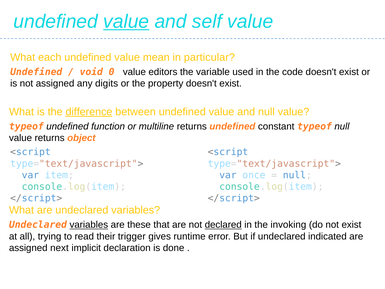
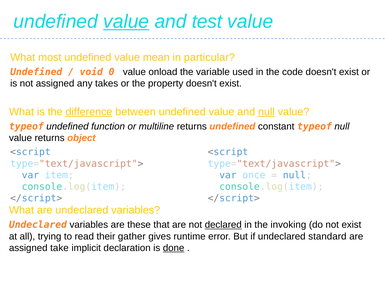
self: self -> test
each: each -> most
editors: editors -> onload
digits: digits -> takes
null at (266, 112) underline: none -> present
variables at (89, 225) underline: present -> none
trigger: trigger -> gather
indicated: indicated -> standard
next: next -> take
done underline: none -> present
